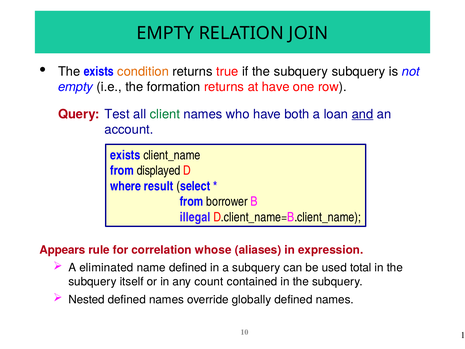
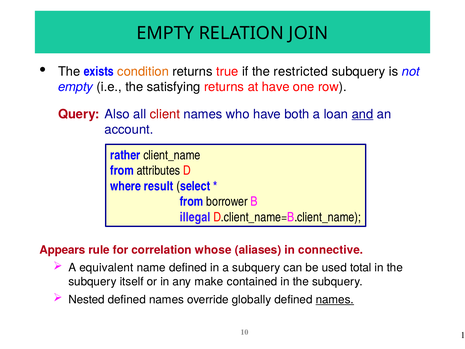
if the subquery: subquery -> restricted
formation: formation -> satisfying
Test: Test -> Also
client colour: green -> red
exists at (125, 155): exists -> rather
displayed: displayed -> attributes
expression: expression -> connective
eliminated: eliminated -> equivalent
count: count -> make
names at (335, 299) underline: none -> present
